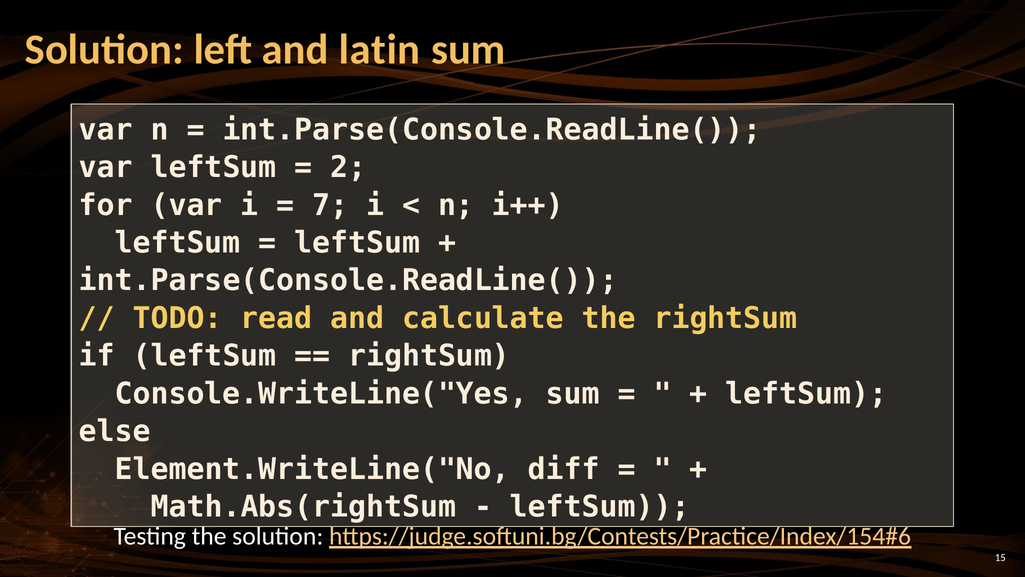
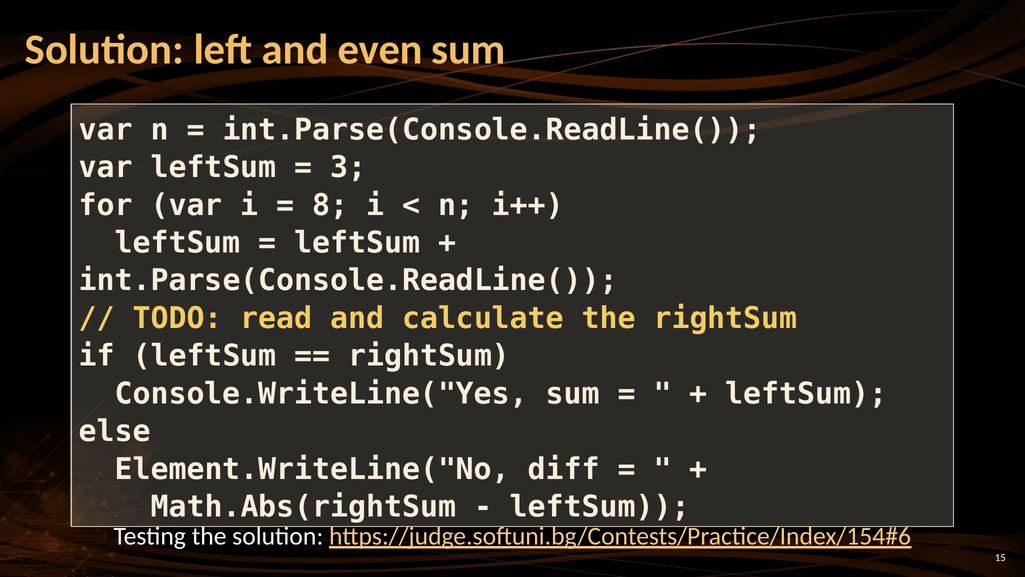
latin: latin -> even
2: 2 -> 3
7: 7 -> 8
